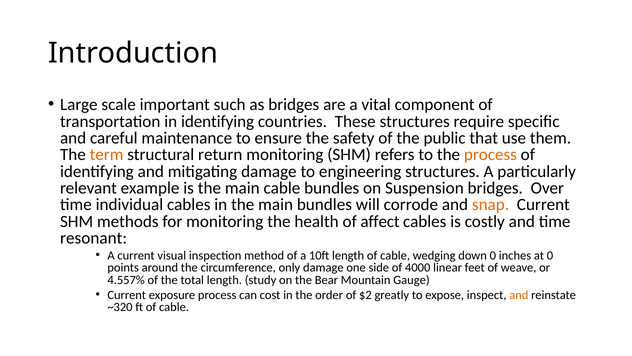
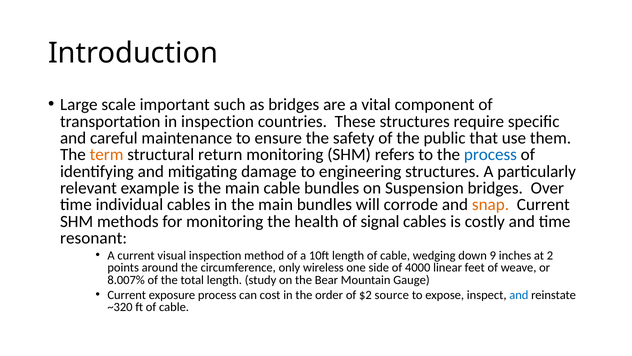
in identifying: identifying -> inspection
process at (490, 155) colour: orange -> blue
affect: affect -> signal
down 0: 0 -> 9
at 0: 0 -> 2
only damage: damage -> wireless
4.557%: 4.557% -> 8.007%
greatly: greatly -> source
and at (519, 295) colour: orange -> blue
